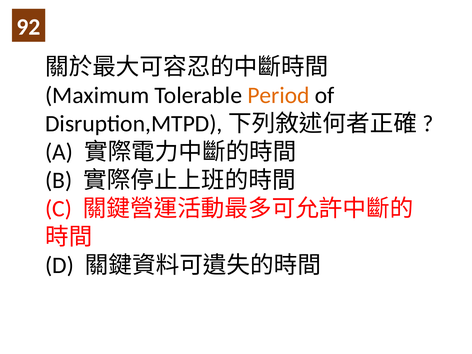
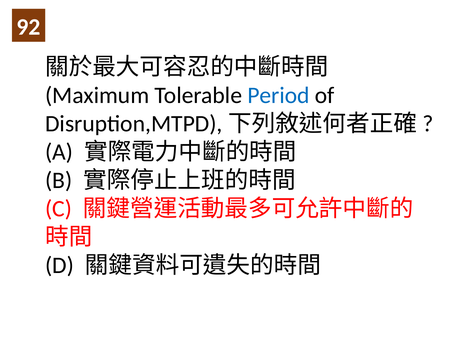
Period colour: orange -> blue
